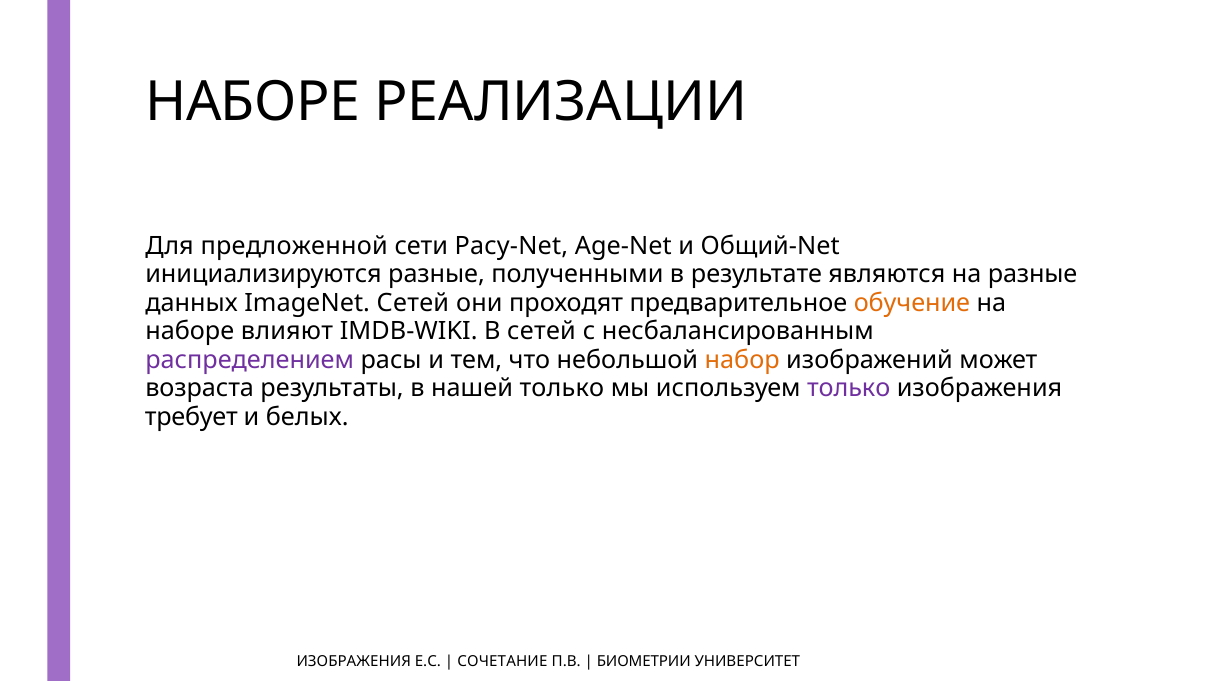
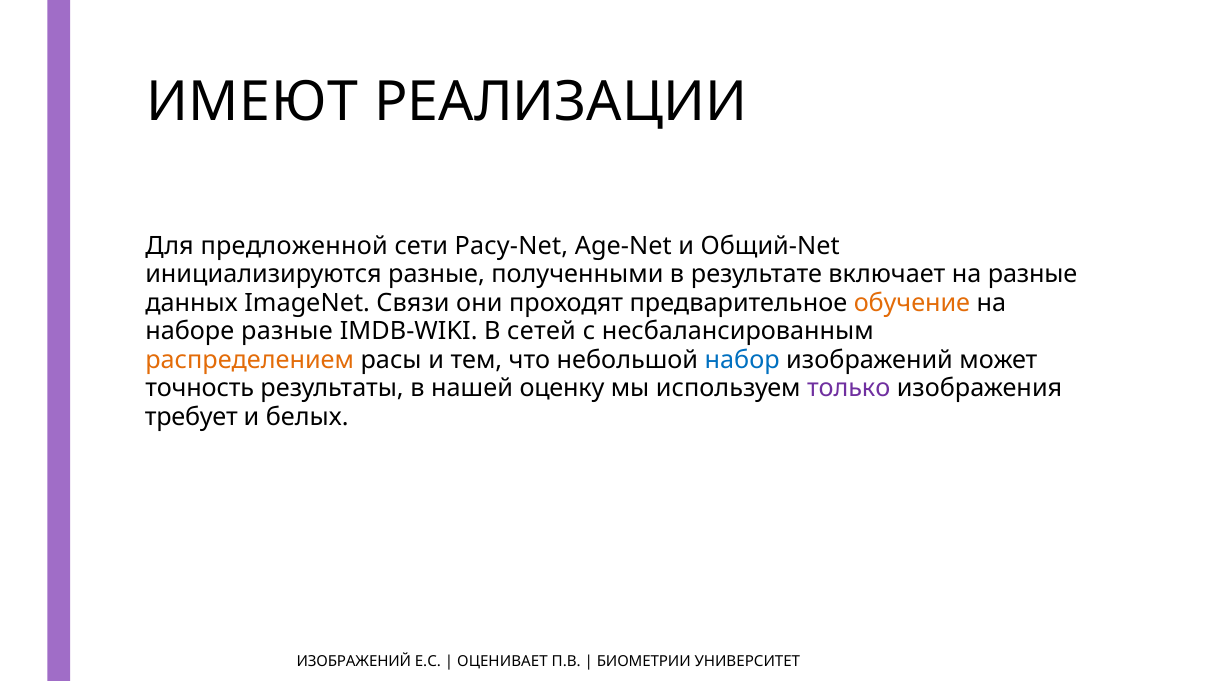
НАБОРЕ at (253, 102): НАБОРЕ -> ИМЕЮТ
являются: являются -> включает
ImageNet Сетей: Сетей -> Связи
наборе влияют: влияют -> разные
распределением colour: purple -> orange
набор colour: orange -> blue
возраста: возраста -> точность
нашей только: только -> оценку
ИЗОБРАЖЕНИЯ at (354, 662): ИЗОБРАЖЕНИЯ -> ИЗОБРАЖЕНИЙ
СОЧЕТАНИЕ: СОЧЕТАНИЕ -> ОЦЕНИВАЕТ
